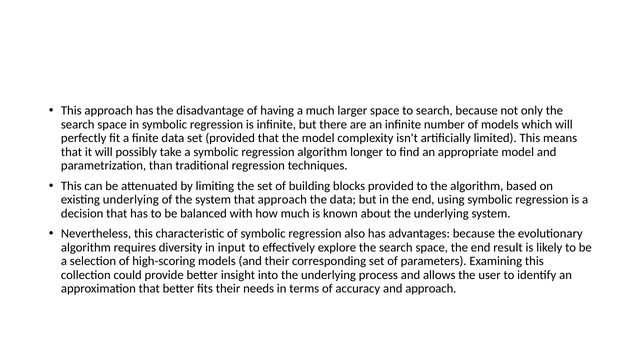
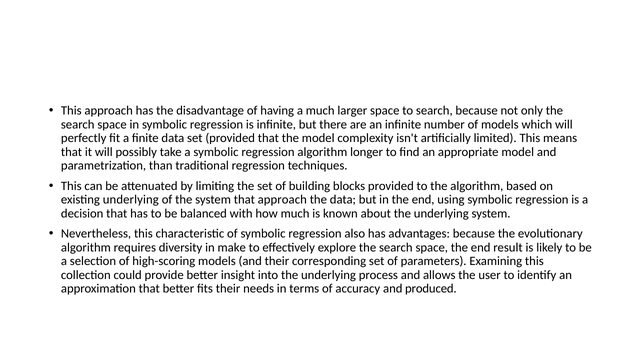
input: input -> make
and approach: approach -> produced
